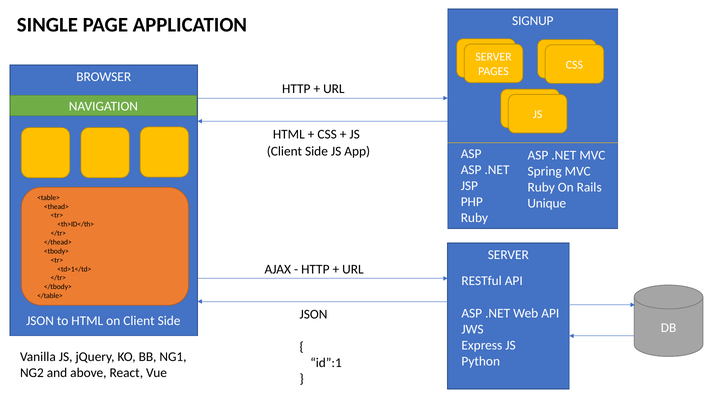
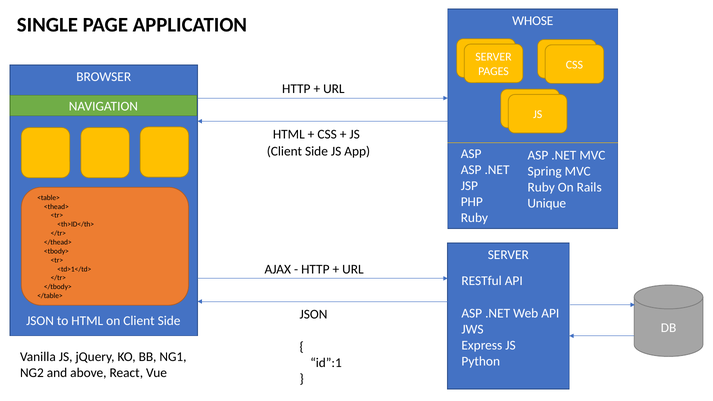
SIGNUP: SIGNUP -> WHOSE
